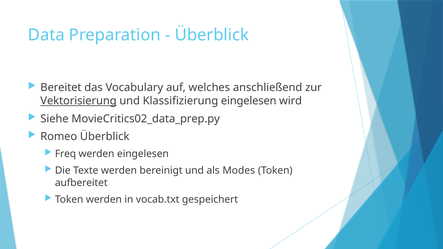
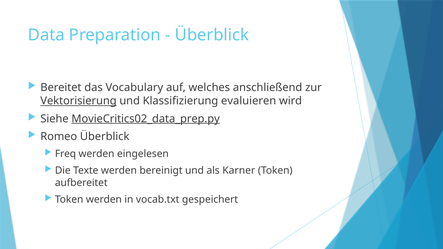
Klassifizierung eingelesen: eingelesen -> evaluieren
MovieCritics02_data_prep.py underline: none -> present
Modes: Modes -> Karner
